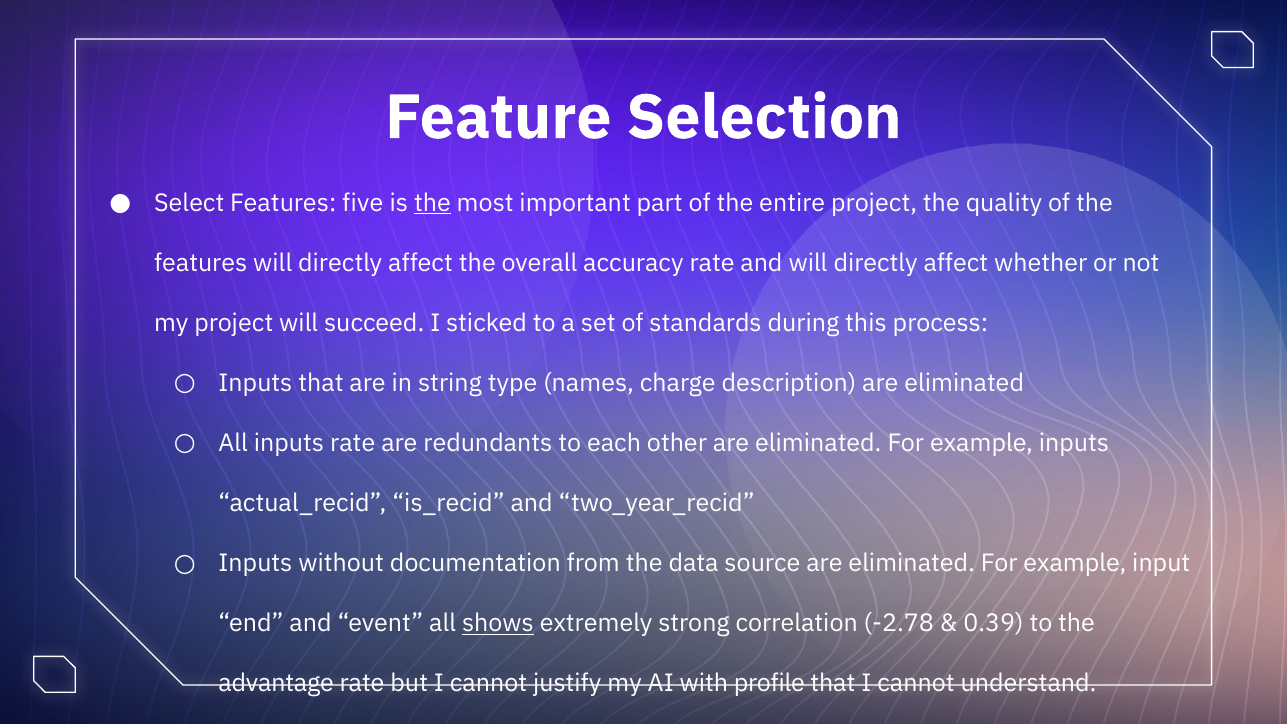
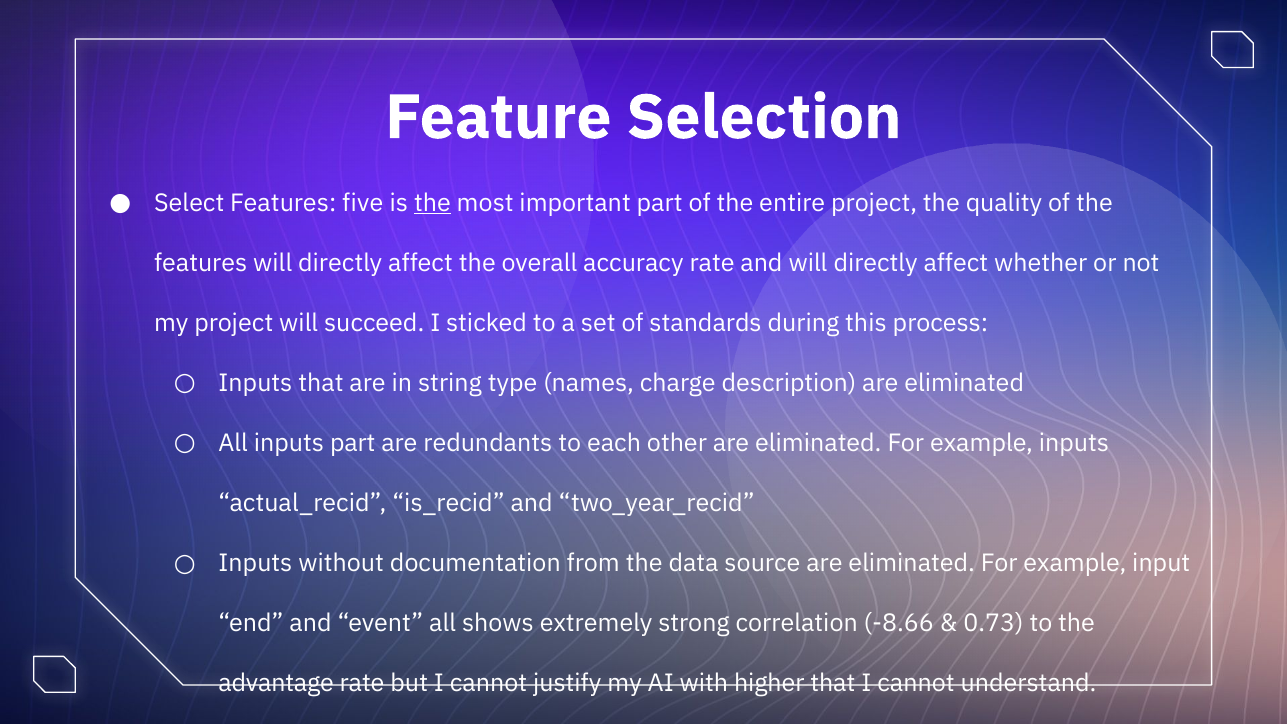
inputs rate: rate -> part
shows underline: present -> none
-2.78: -2.78 -> -8.66
0.39: 0.39 -> 0.73
profile: profile -> higher
